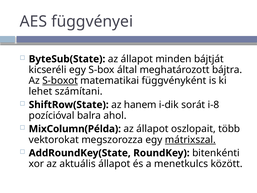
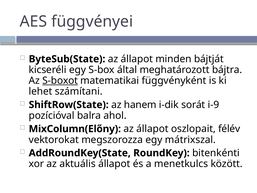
i-8: i-8 -> i-9
MixColumn(Példa: MixColumn(Példa -> MixColumn(Előny
több: több -> félév
mátrixszal underline: present -> none
